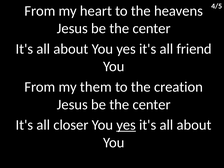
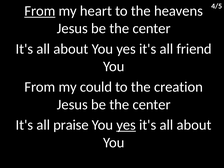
From at (40, 11) underline: none -> present
them: them -> could
closer: closer -> praise
